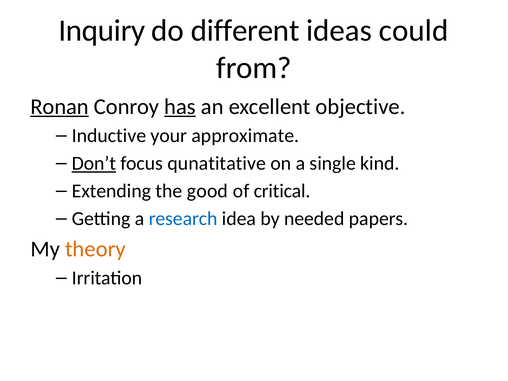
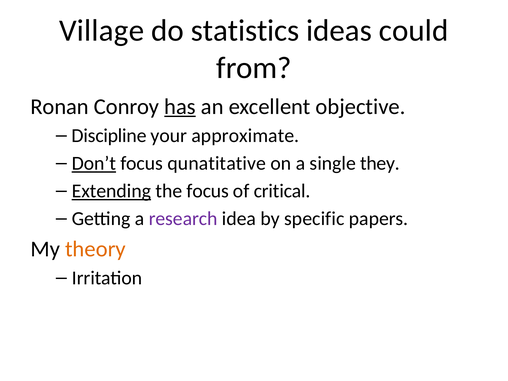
Inquiry: Inquiry -> Village
different: different -> statistics
Ronan underline: present -> none
Inductive: Inductive -> Discipline
kind: kind -> they
Extending underline: none -> present
the good: good -> focus
research colour: blue -> purple
needed: needed -> specific
